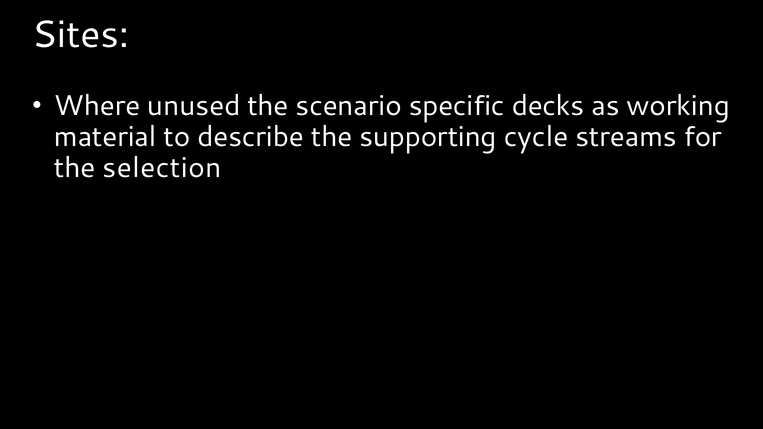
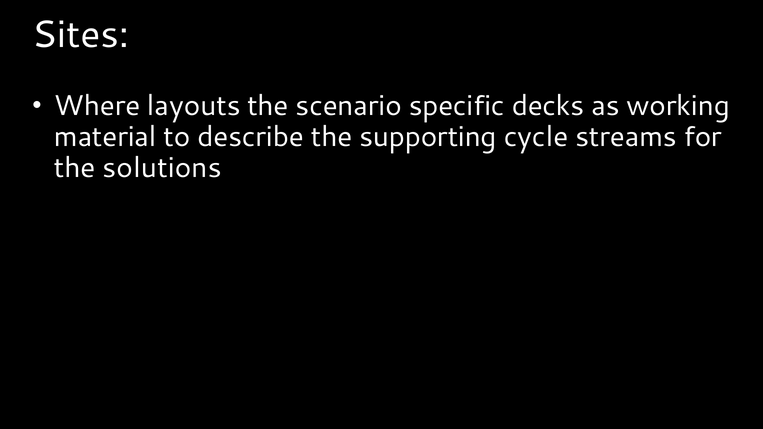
unused: unused -> layouts
selection: selection -> solutions
